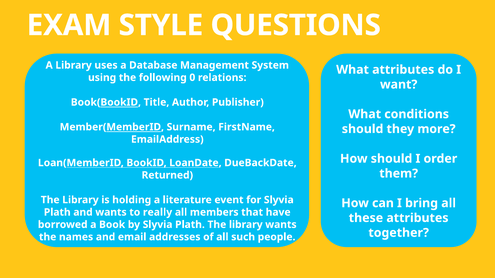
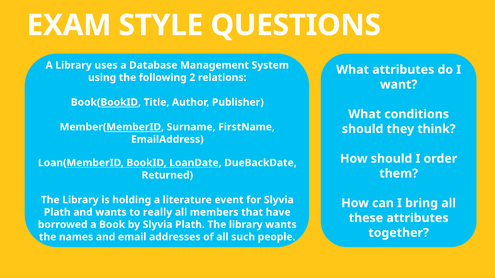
0: 0 -> 2
more: more -> think
